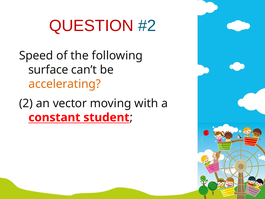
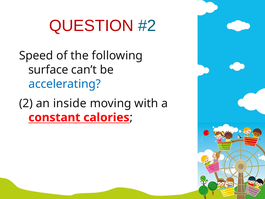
accelerating colour: orange -> blue
vector: vector -> inside
student: student -> calories
